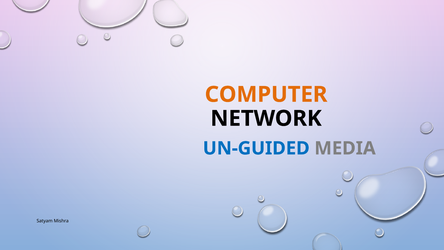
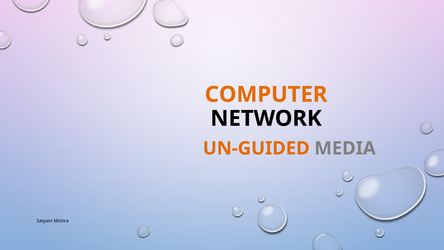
UN-GUIDED colour: blue -> orange
